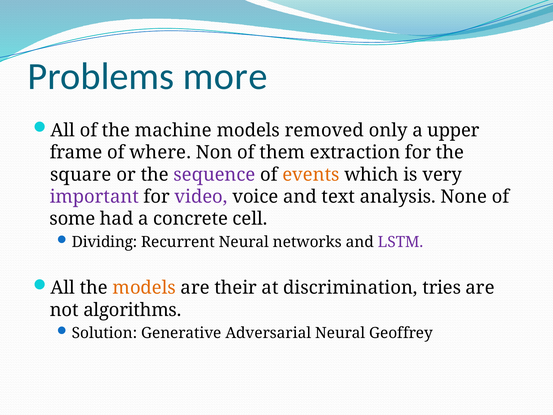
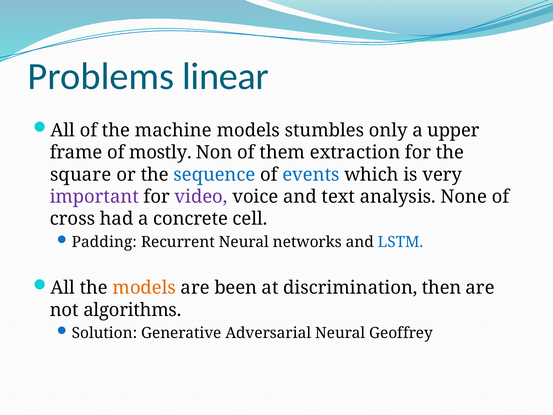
more: more -> linear
removed: removed -> stumbles
where: where -> mostly
sequence colour: purple -> blue
events colour: orange -> blue
some: some -> cross
Dividing: Dividing -> Padding
LSTM colour: purple -> blue
their: their -> been
tries: tries -> then
